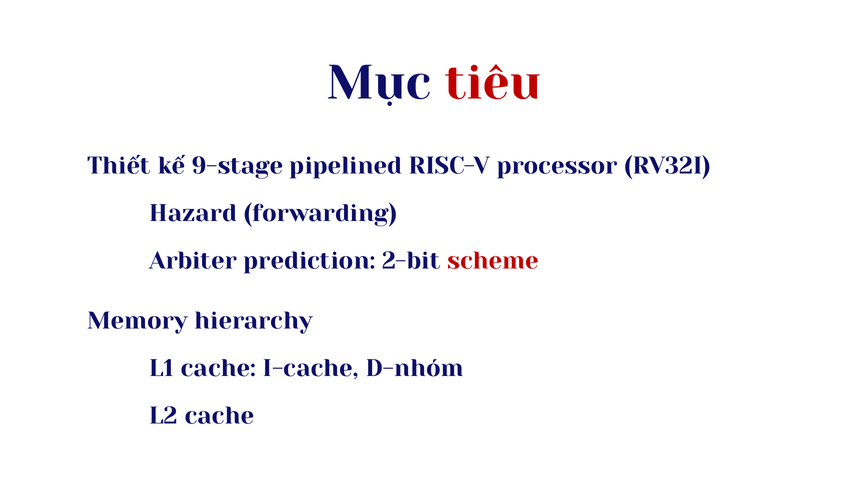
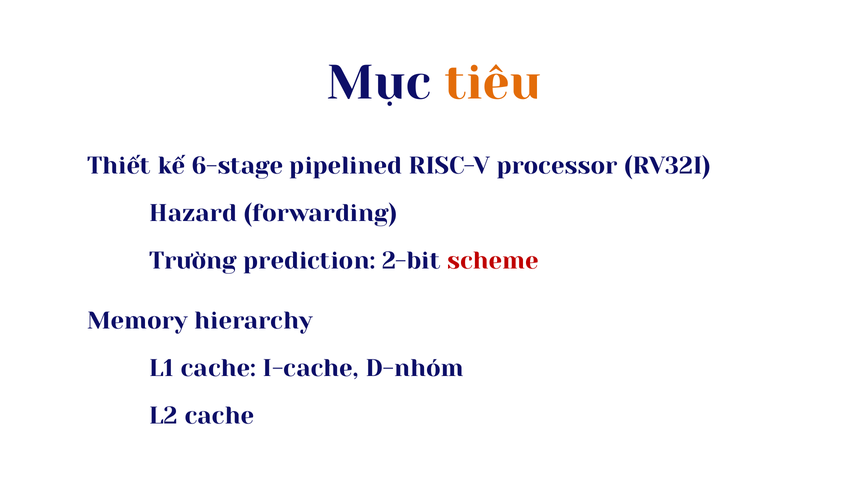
tiêu colour: red -> orange
9-stage: 9-stage -> 6-stage
Arbiter: Arbiter -> Trường
